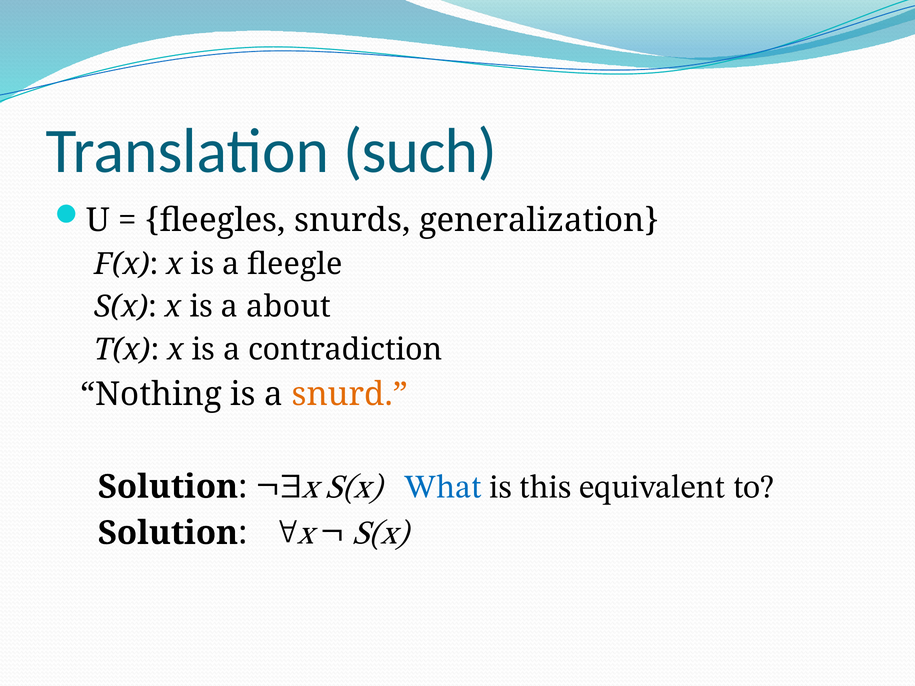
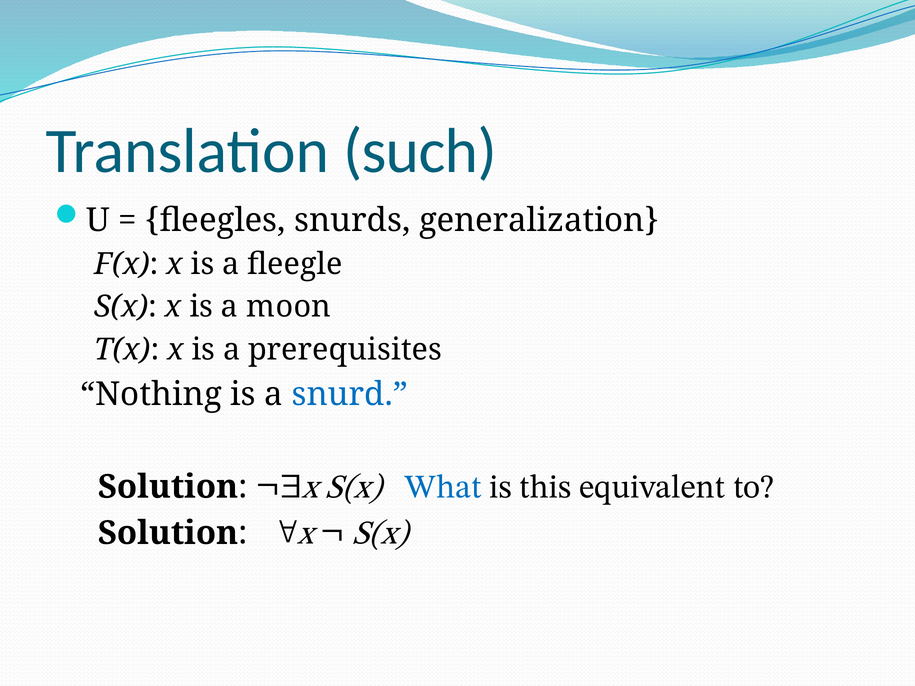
about: about -> moon
contradiction: contradiction -> prerequisites
snurd colour: orange -> blue
